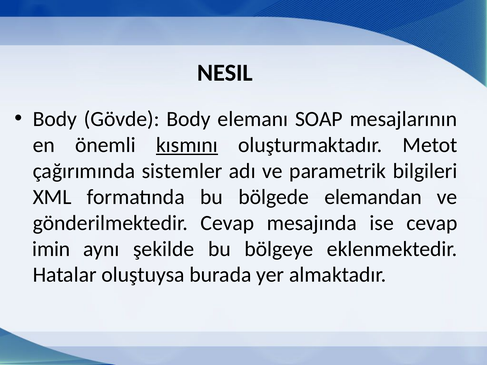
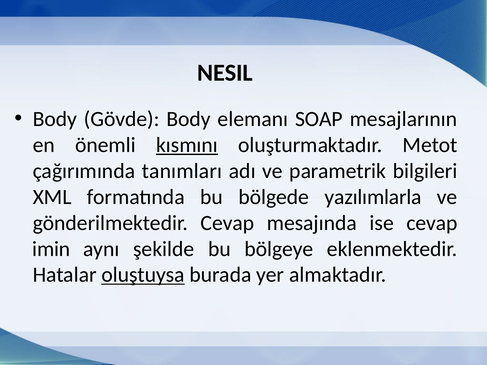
sistemler: sistemler -> tanımları
elemandan: elemandan -> yazılımlarla
oluştuysa underline: none -> present
